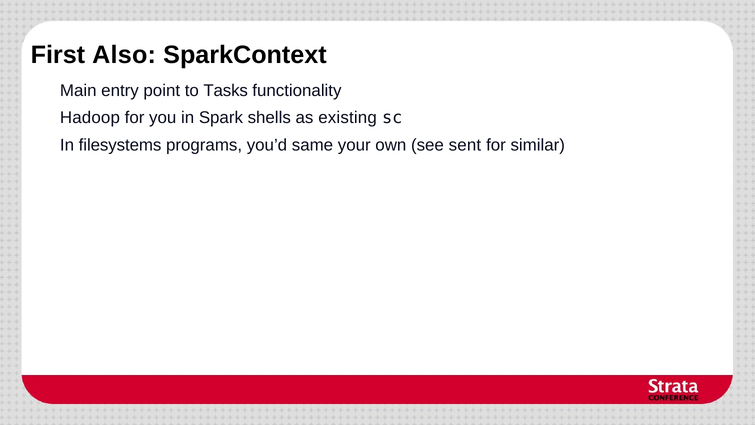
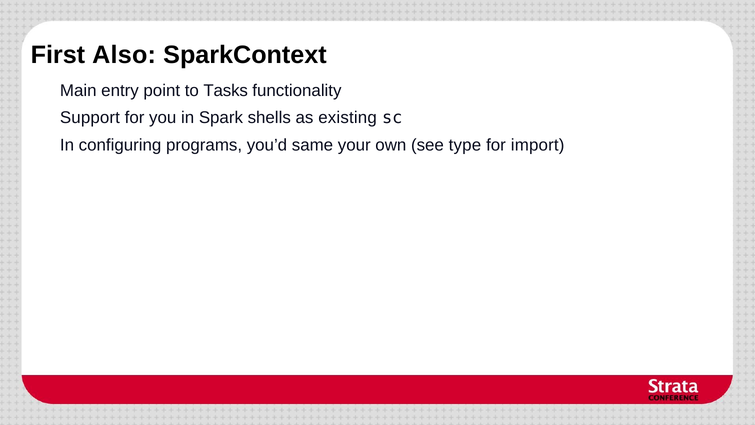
Hadoop: Hadoop -> Support
filesystems: filesystems -> configuring
sent: sent -> type
similar: similar -> import
